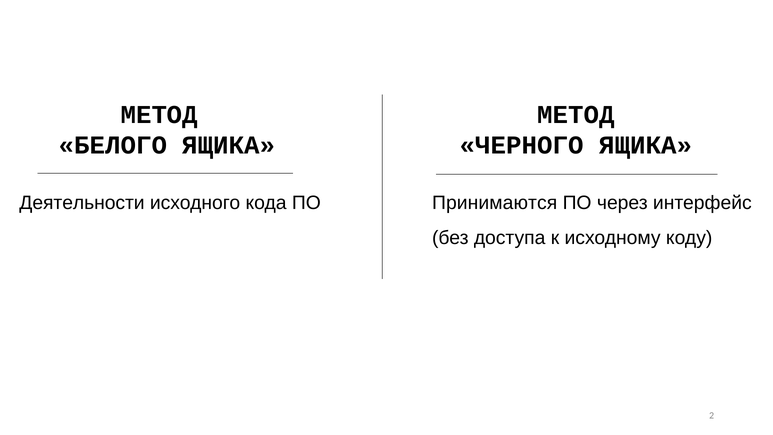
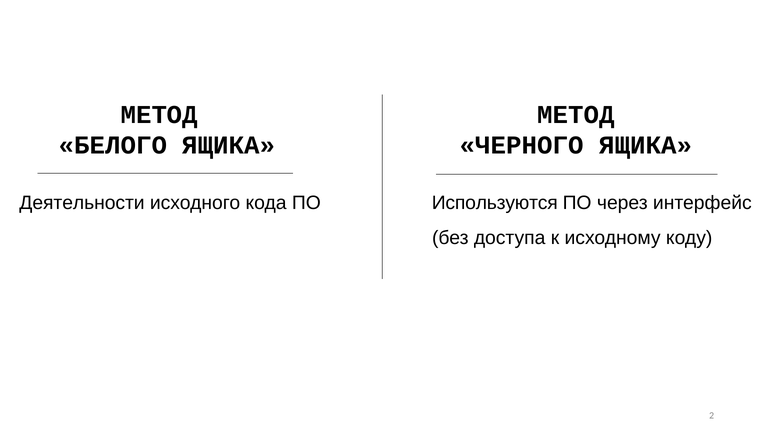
Принимаются: Принимаются -> Используются
